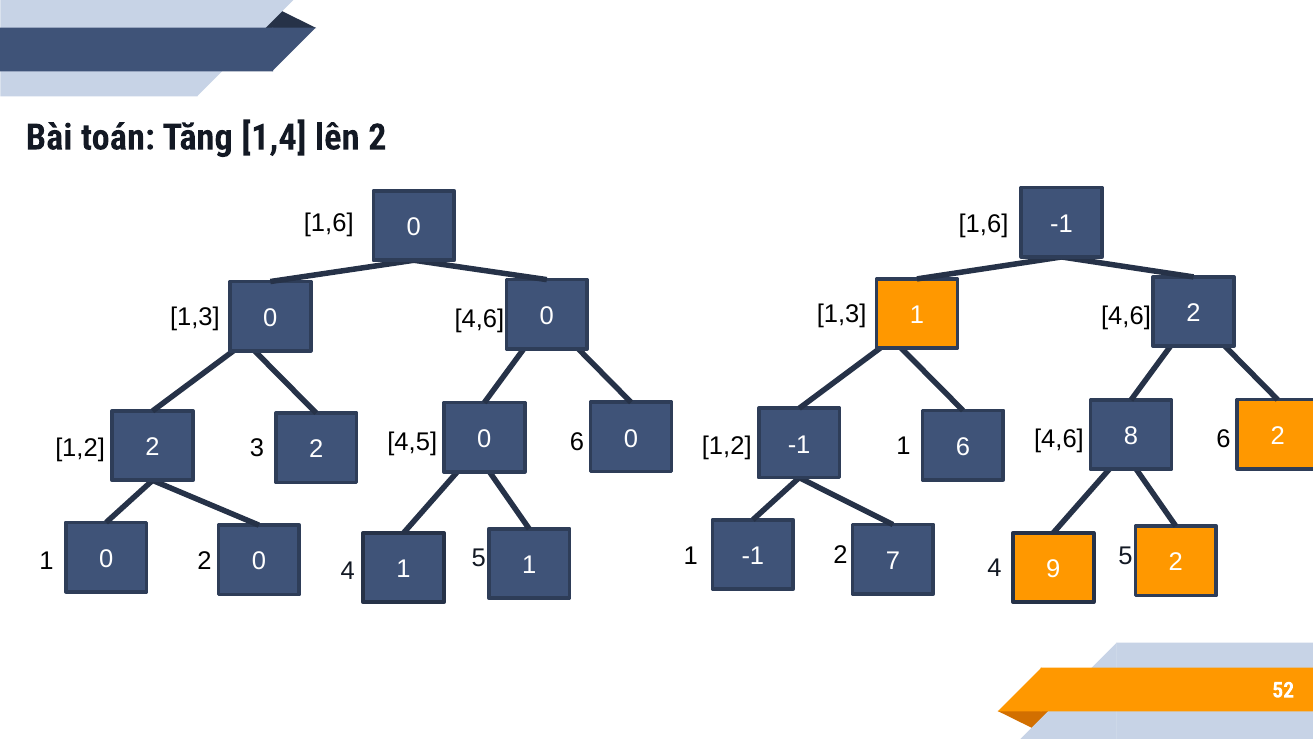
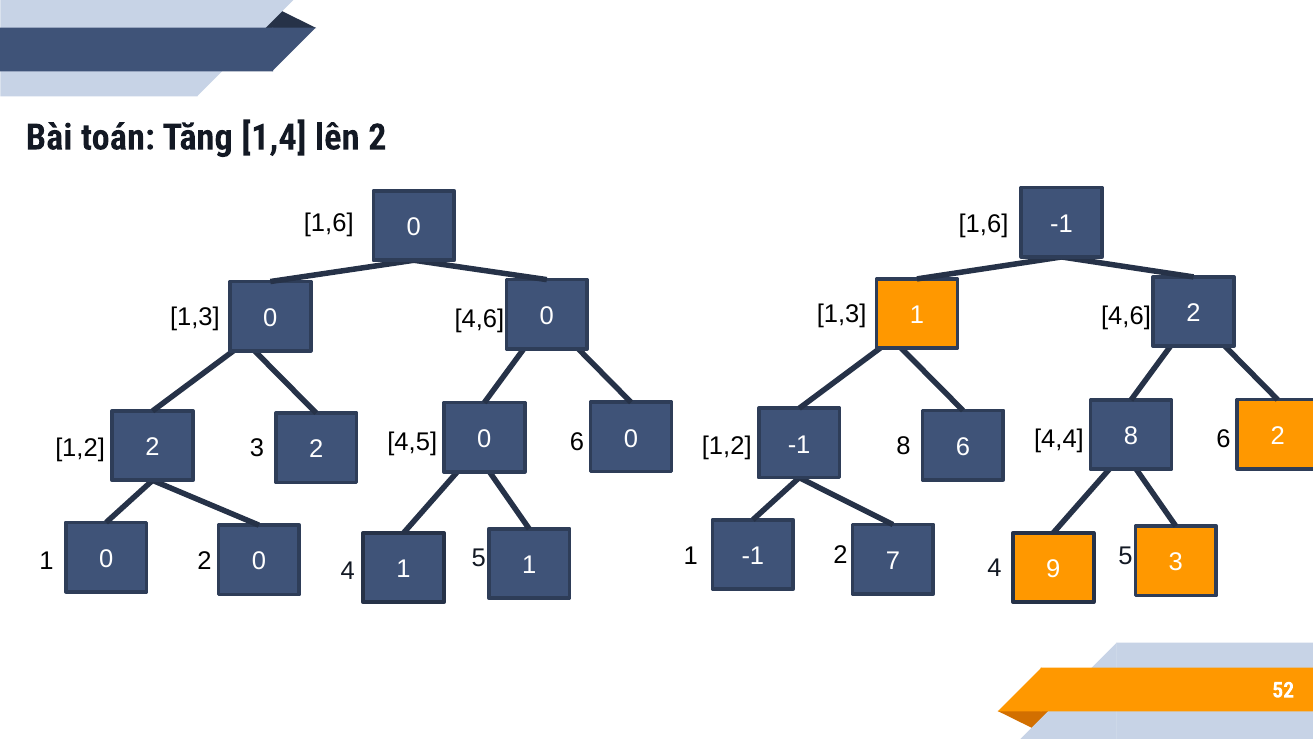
4,6 at (1059, 439): 4,6 -> 4,4
1,2 1: 1 -> 8
9 2: 2 -> 3
